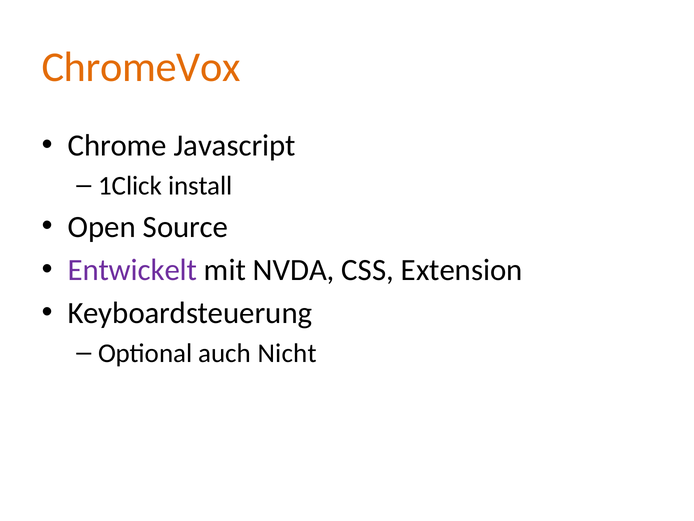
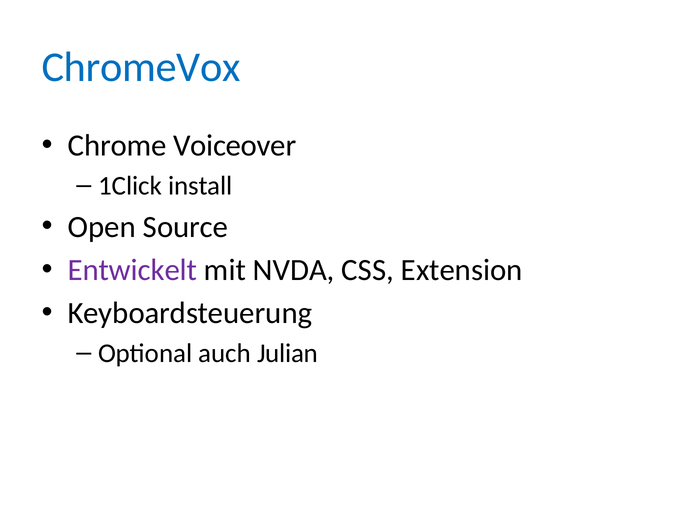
ChromeVox colour: orange -> blue
Javascript: Javascript -> Voiceover
Nicht: Nicht -> Julian
